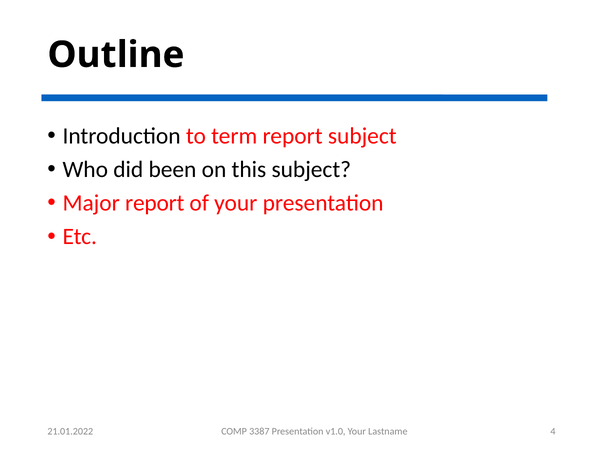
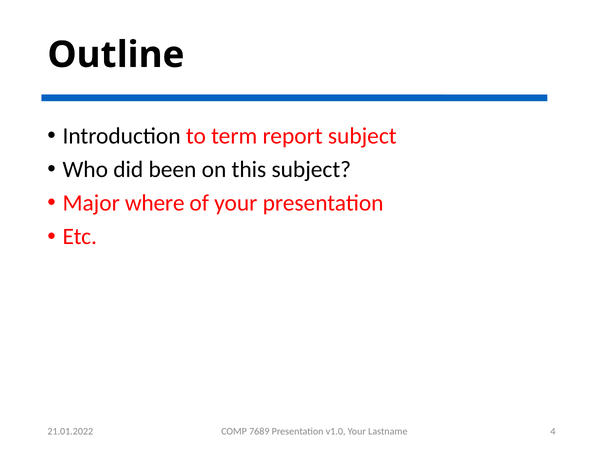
Major report: report -> where
3387: 3387 -> 7689
